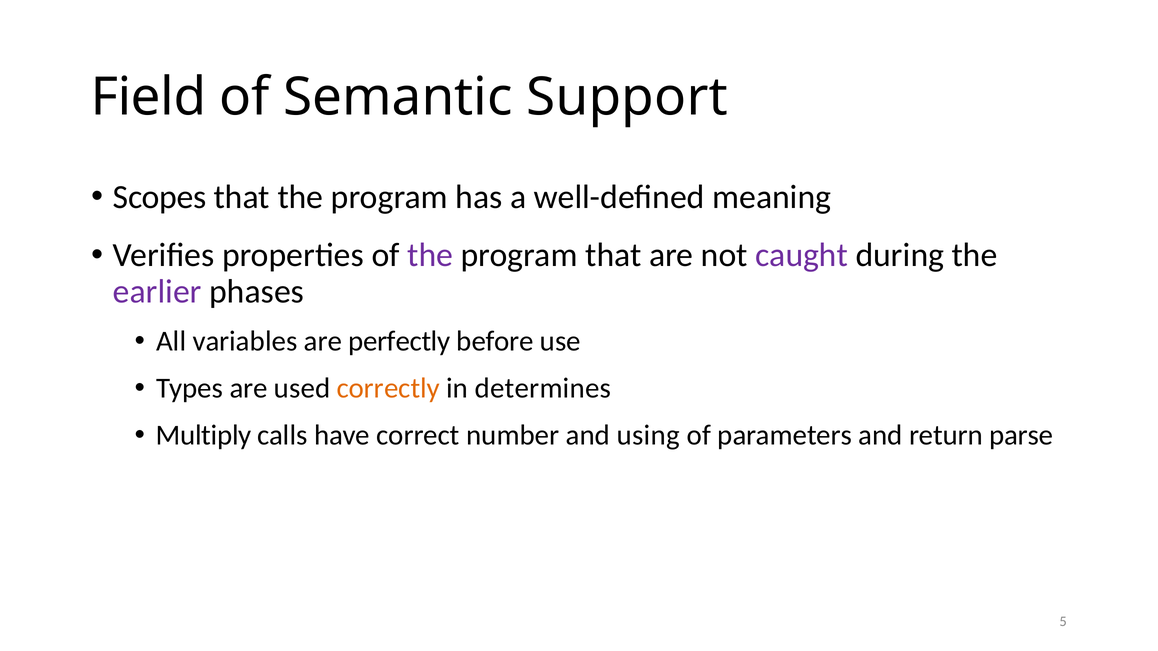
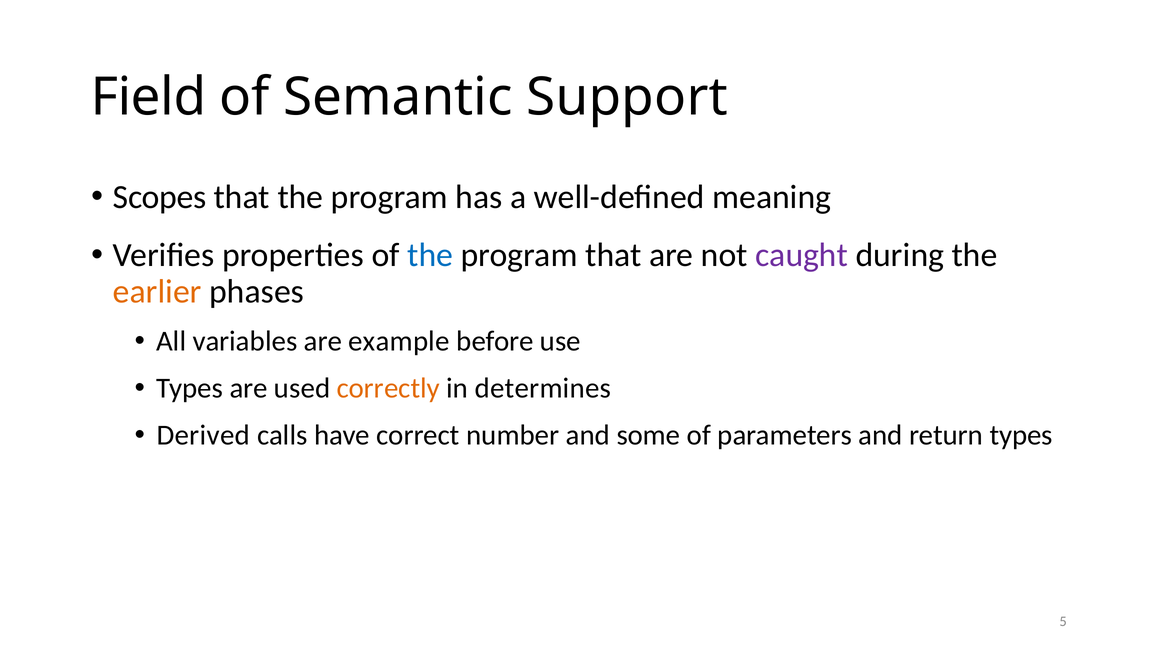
the at (430, 255) colour: purple -> blue
earlier colour: purple -> orange
perfectly: perfectly -> example
Multiply: Multiply -> Derived
using: using -> some
return parse: parse -> types
